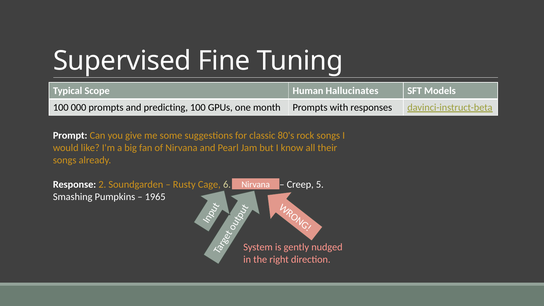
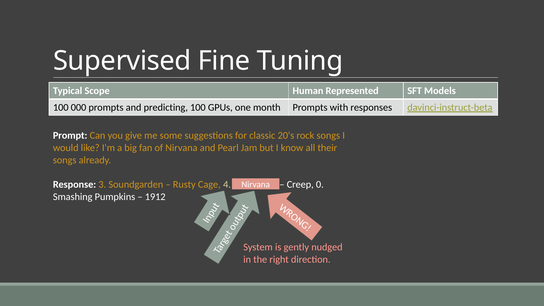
Hallucinates: Hallucinates -> Represented
80's: 80's -> 20's
2: 2 -> 3
6: 6 -> 4
5: 5 -> 0
1965: 1965 -> 1912
